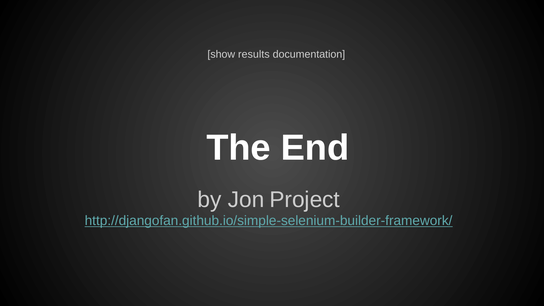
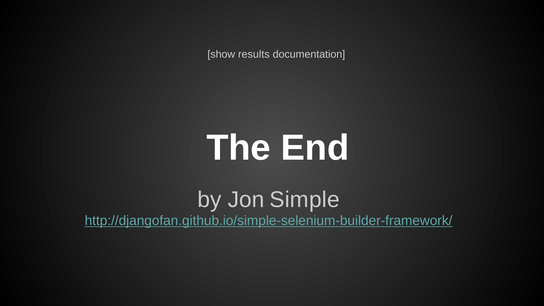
Project: Project -> Simple
